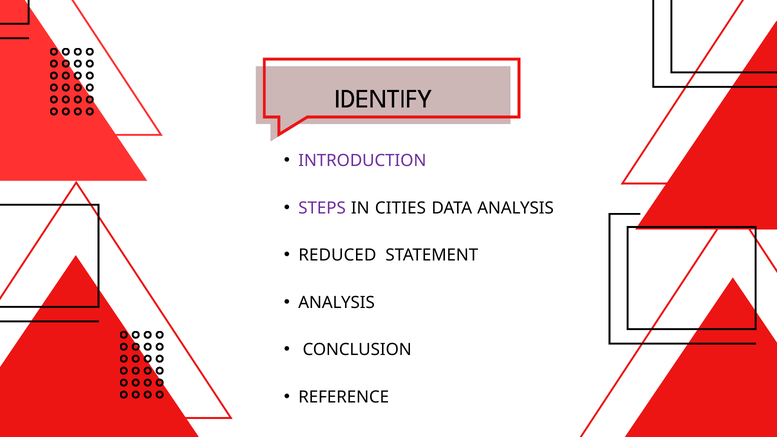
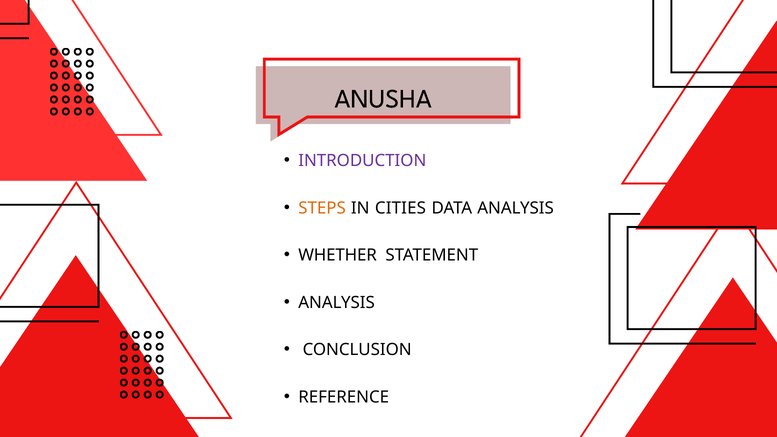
IDENTIFY: IDENTIFY -> ANUSHA
STEPS colour: purple -> orange
REDUCED: REDUCED -> WHETHER
